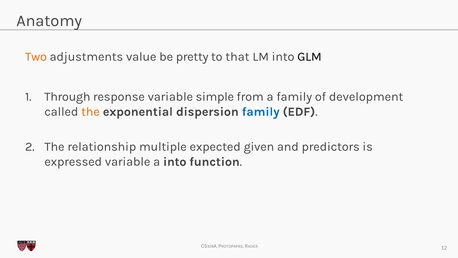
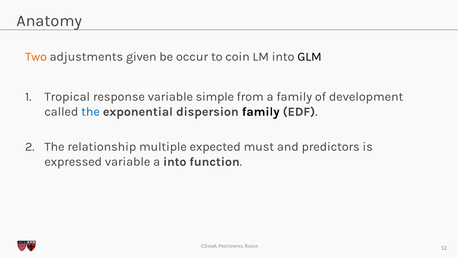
value: value -> given
pretty: pretty -> occur
that: that -> coin
Through: Through -> Tropical
the at (91, 112) colour: orange -> blue
family at (261, 112) colour: blue -> black
given: given -> must
